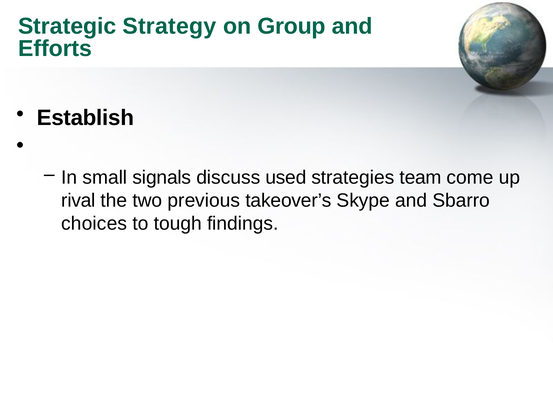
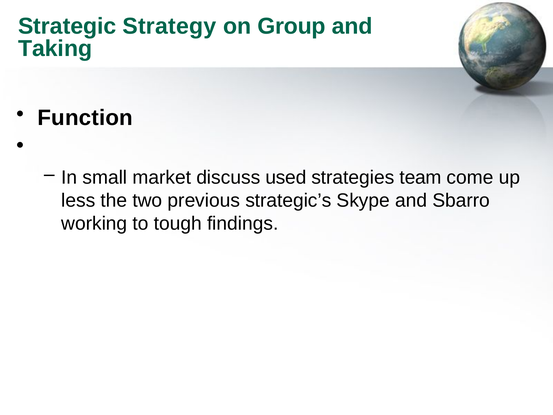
Efforts: Efforts -> Taking
Establish: Establish -> Function
signals: signals -> market
rival: rival -> less
takeover’s: takeover’s -> strategic’s
choices: choices -> working
